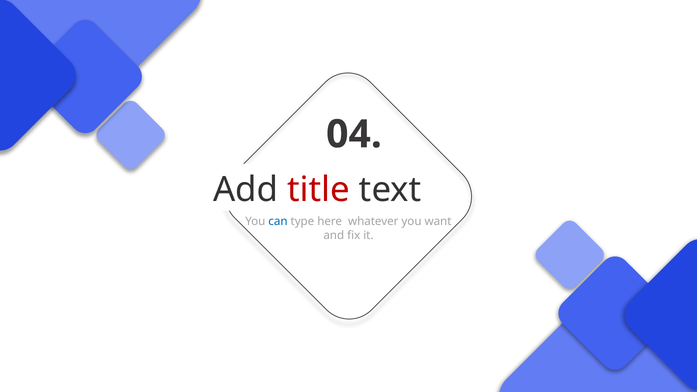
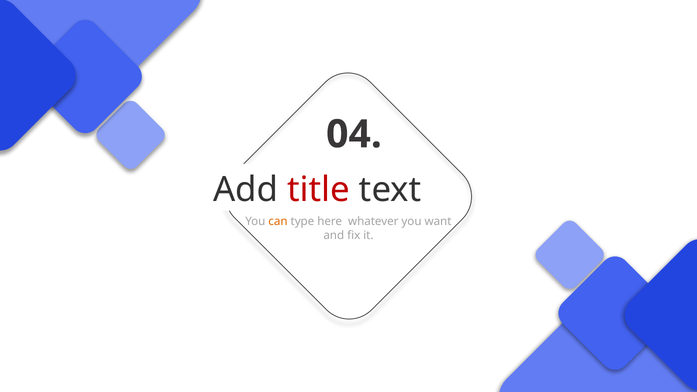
can colour: blue -> orange
